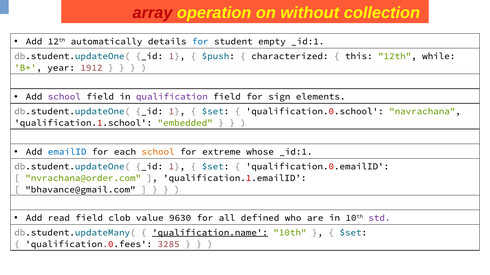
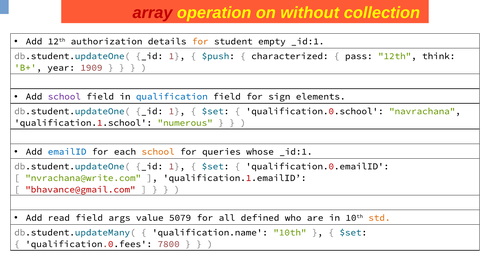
automatically: automatically -> authorization
for at (200, 41) colour: blue -> orange
this: this -> pass
while: while -> think
1912: 1912 -> 1909
qualification colour: purple -> blue
embedded: embedded -> numerous
extreme: extreme -> queries
nvrachana@order.com: nvrachana@order.com -> nvrachana@write.com
bhavance@gmail.com colour: black -> red
clob: clob -> args
9630: 9630 -> 5079
std colour: purple -> orange
qualification.name underline: present -> none
3285: 3285 -> 7800
